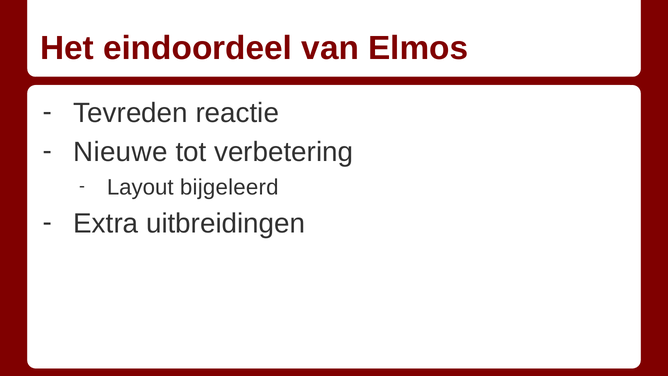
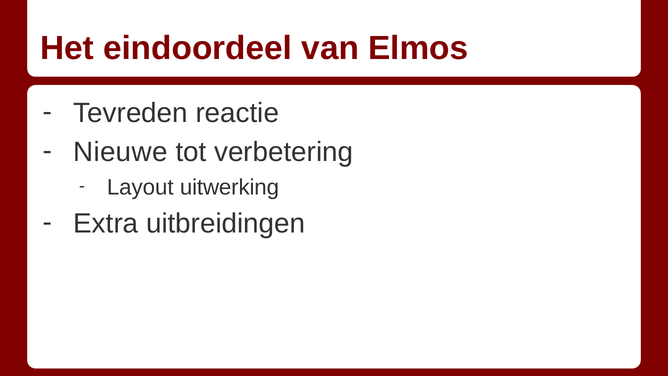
bijgeleerd: bijgeleerd -> uitwerking
